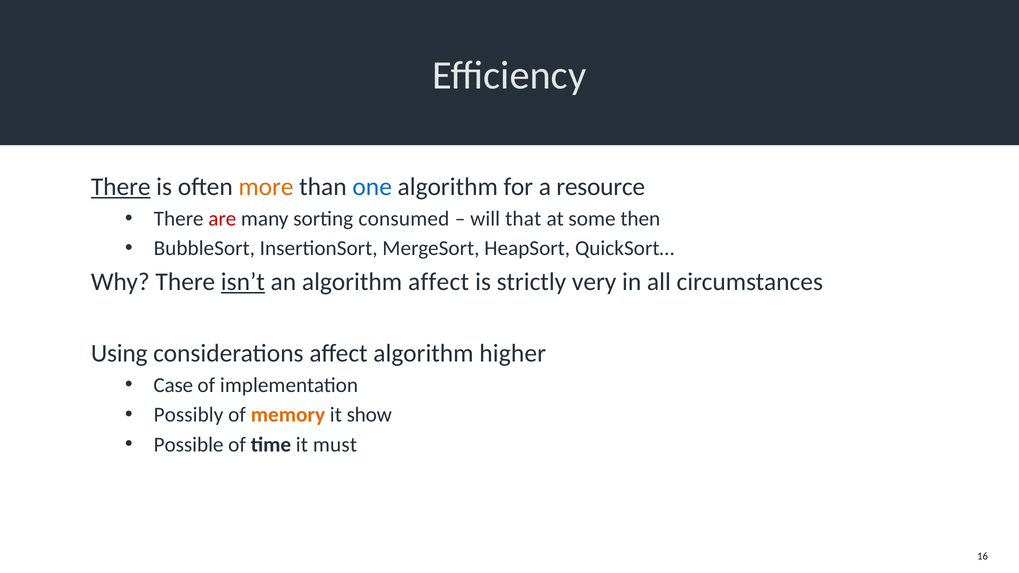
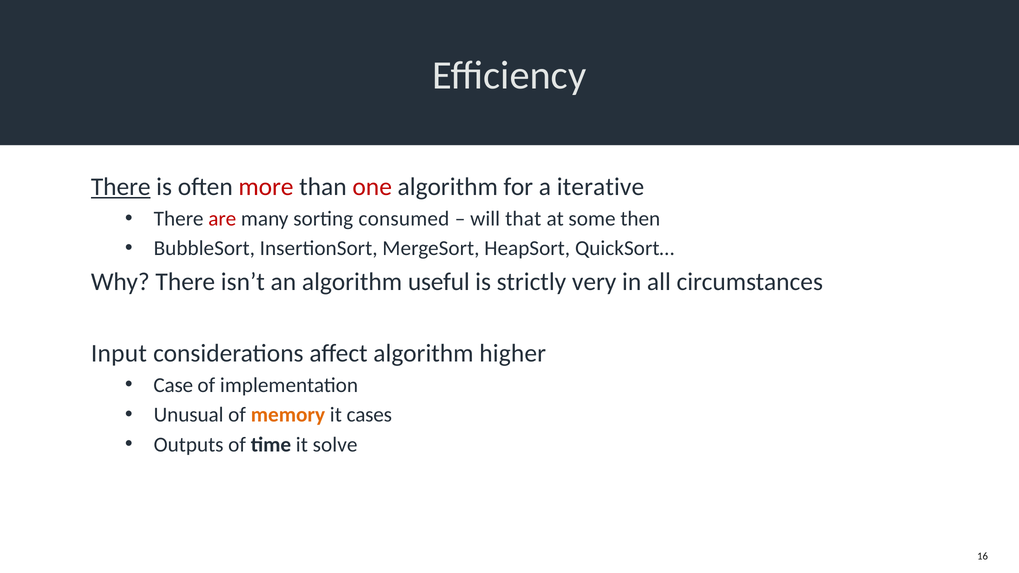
more colour: orange -> red
one colour: blue -> red
resource: resource -> iterative
isn’t underline: present -> none
algorithm affect: affect -> useful
Using: Using -> Input
Possibly: Possibly -> Unusual
show: show -> cases
Possible: Possible -> Outputs
must: must -> solve
